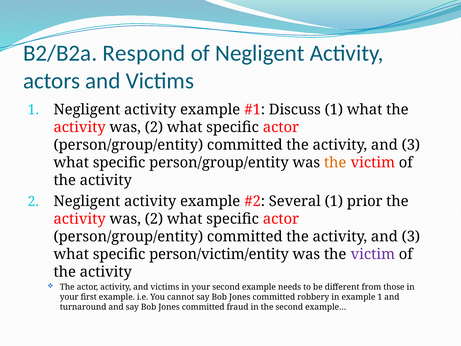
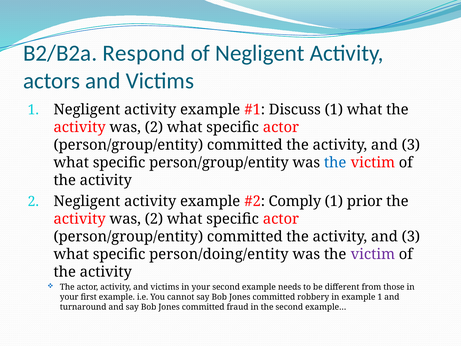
the at (335, 163) colour: orange -> blue
Several: Several -> Comply
person/victim/entity: person/victim/entity -> person/doing/entity
